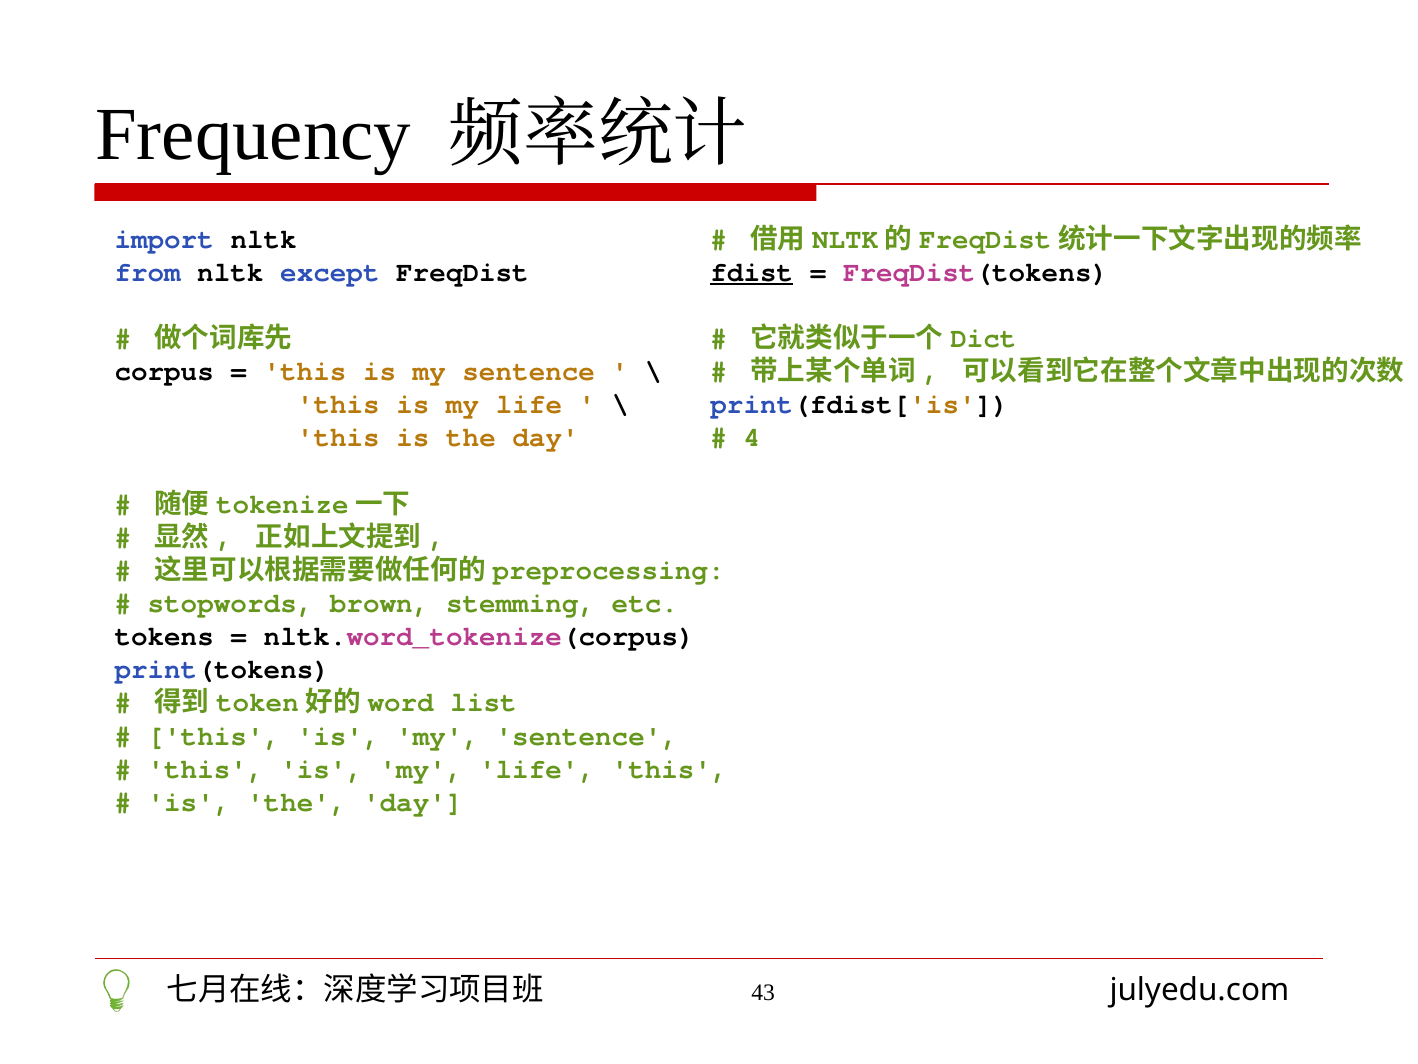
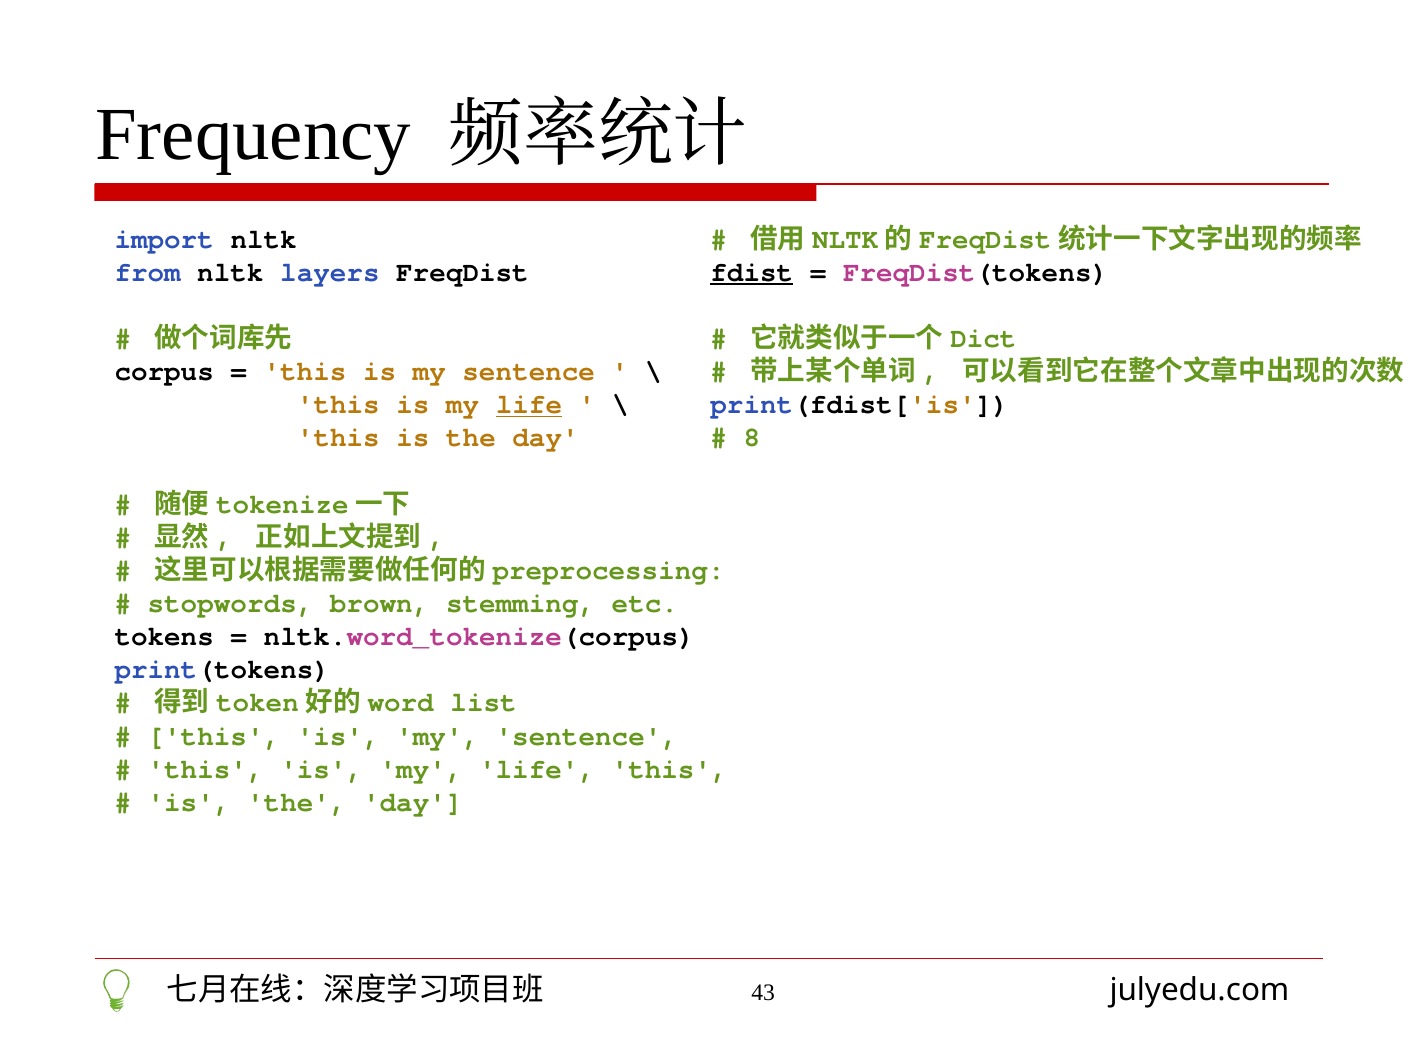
except: except -> layers
life at (529, 405) underline: none -> present
4: 4 -> 8
